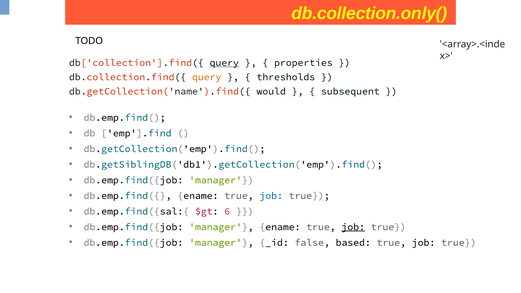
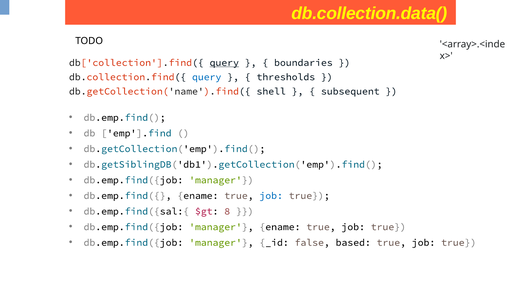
db.collection.only(: db.collection.only( -> db.collection.data(
properties: properties -> boundaries
query at (207, 77) colour: orange -> blue
would: would -> shell
6: 6 -> 8
job at (353, 227) underline: present -> none
